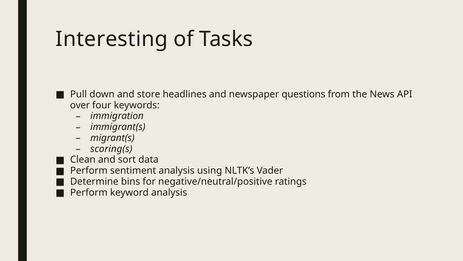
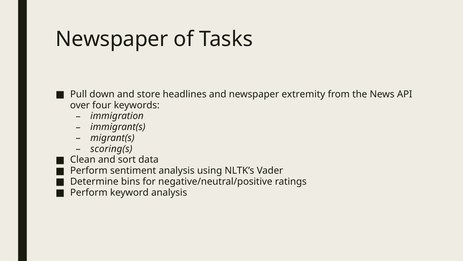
Interesting at (112, 39): Interesting -> Newspaper
questions: questions -> extremity
